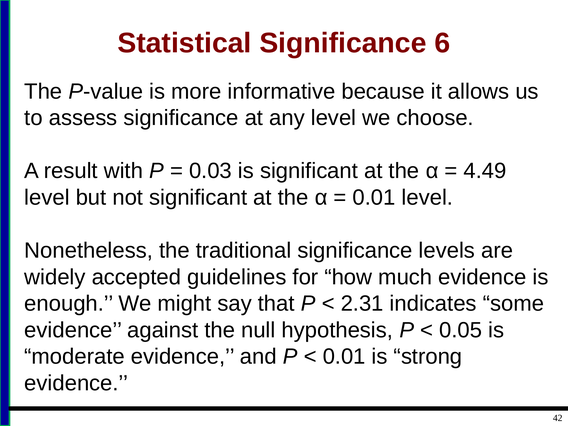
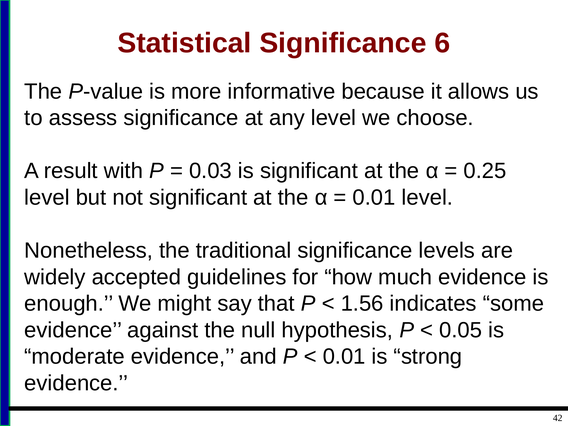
4.49: 4.49 -> 0.25
2.31: 2.31 -> 1.56
